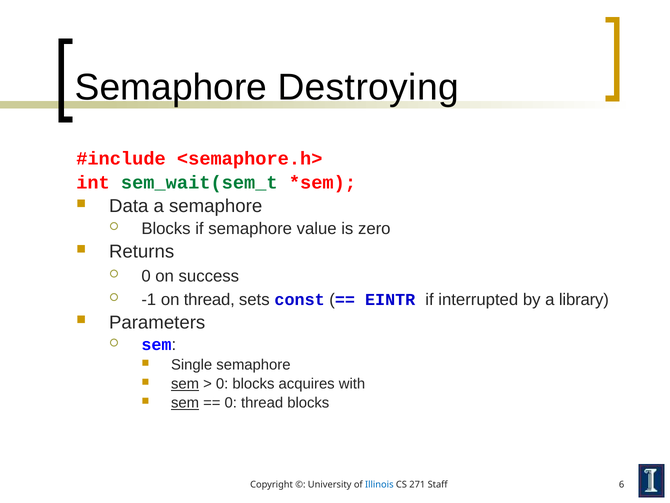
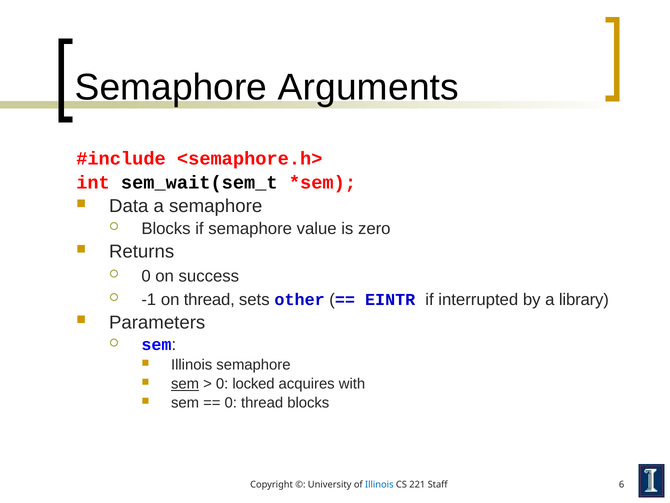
Destroying: Destroying -> Arguments
sem_wait(sem_t colour: green -> black
const: const -> other
Single at (192, 365): Single -> Illinois
0 blocks: blocks -> locked
sem at (185, 403) underline: present -> none
271: 271 -> 221
